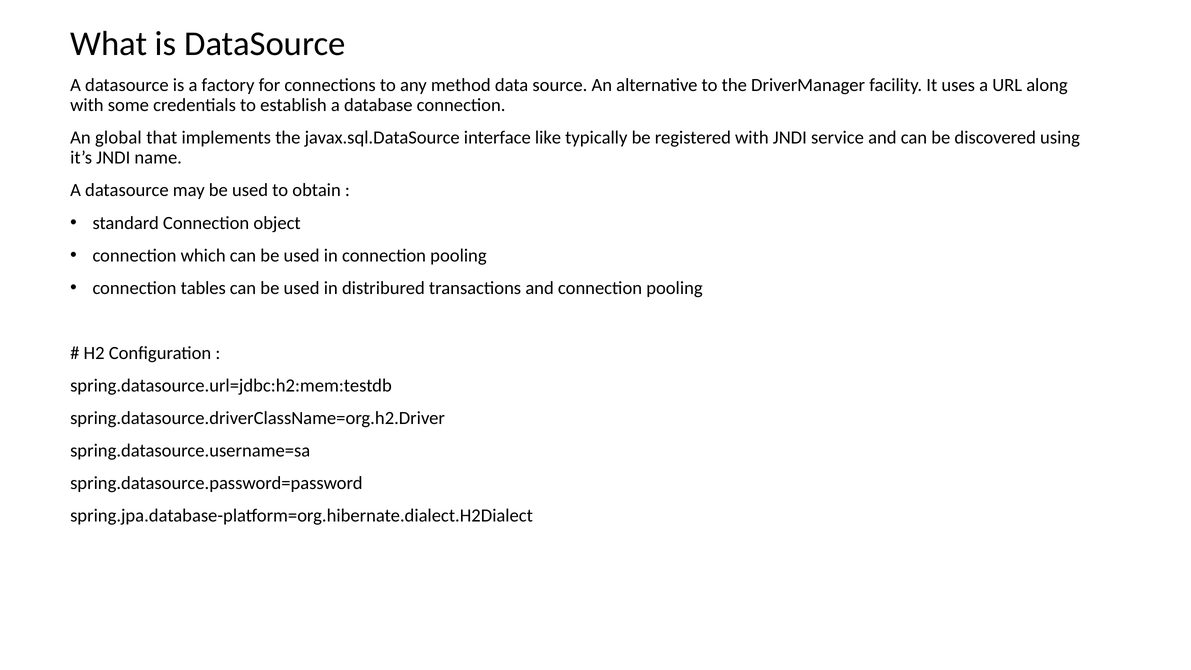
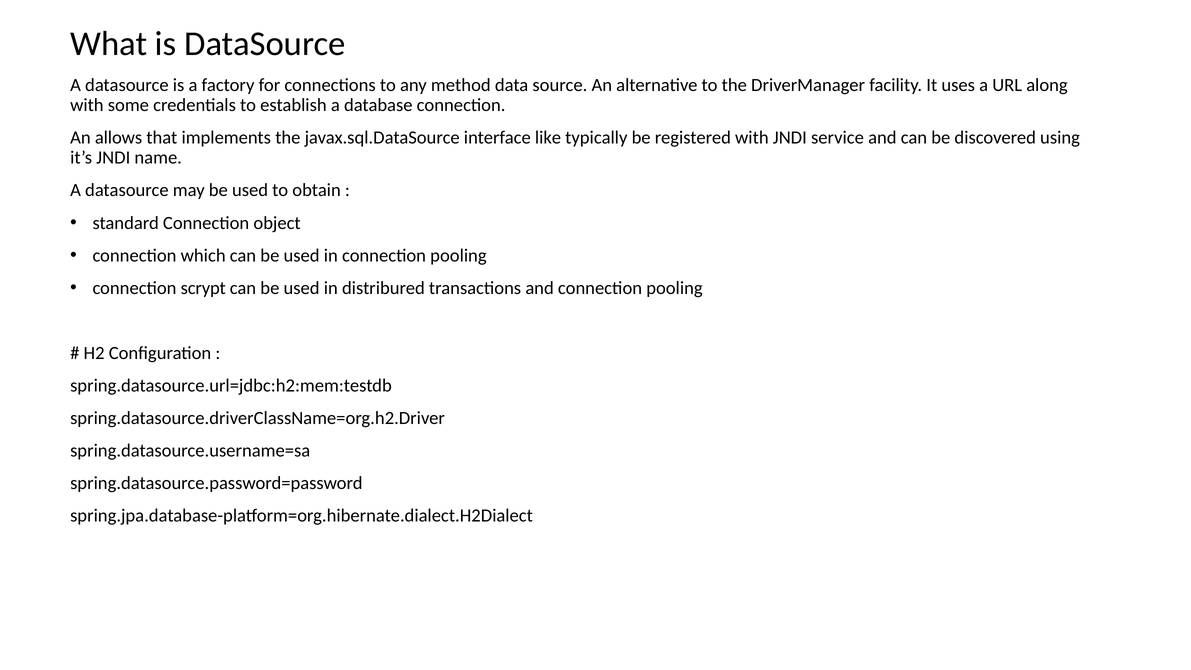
global: global -> allows
tables: tables -> scrypt
